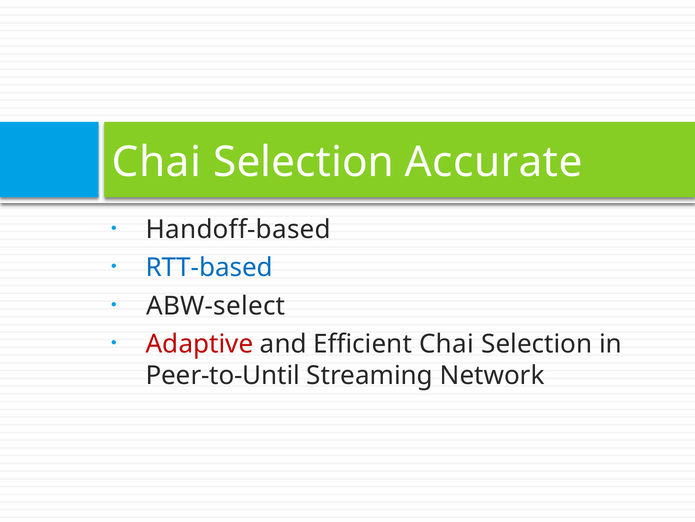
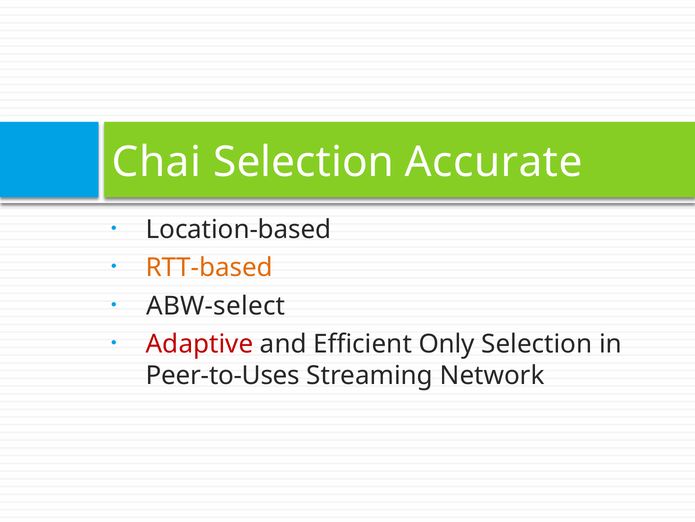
Handoff-based: Handoff-based -> Location-based
RTT-based colour: blue -> orange
Efficient Chai: Chai -> Only
Peer-to-Until: Peer-to-Until -> Peer-to-Uses
